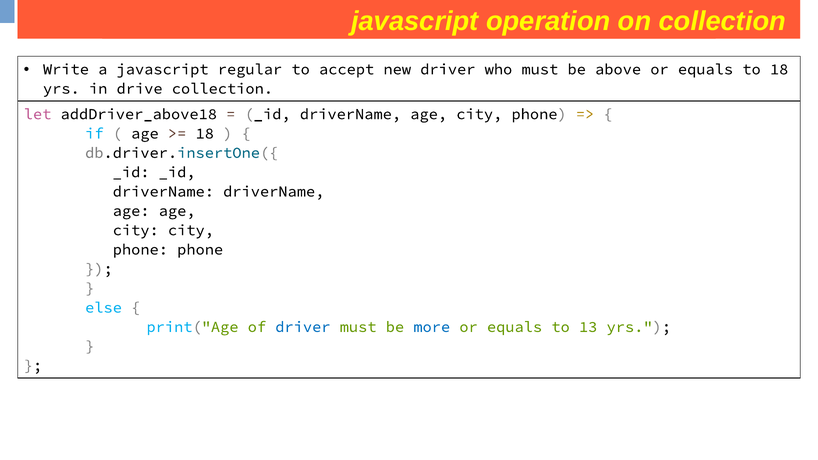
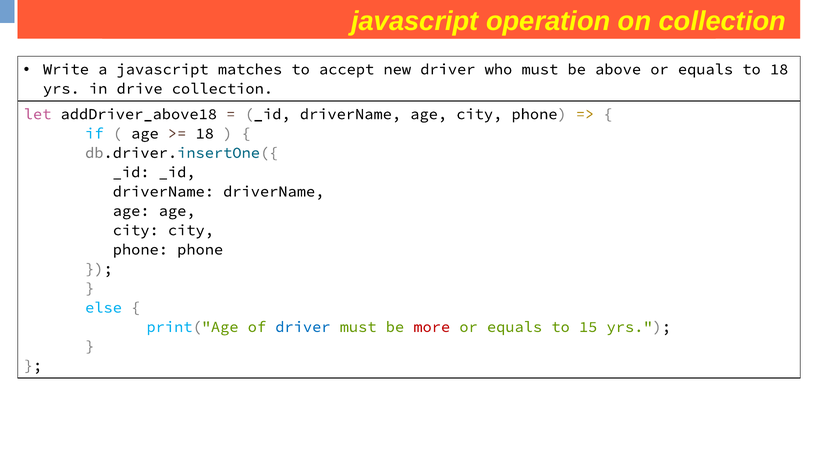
regular: regular -> matches
more colour: blue -> red
13: 13 -> 15
